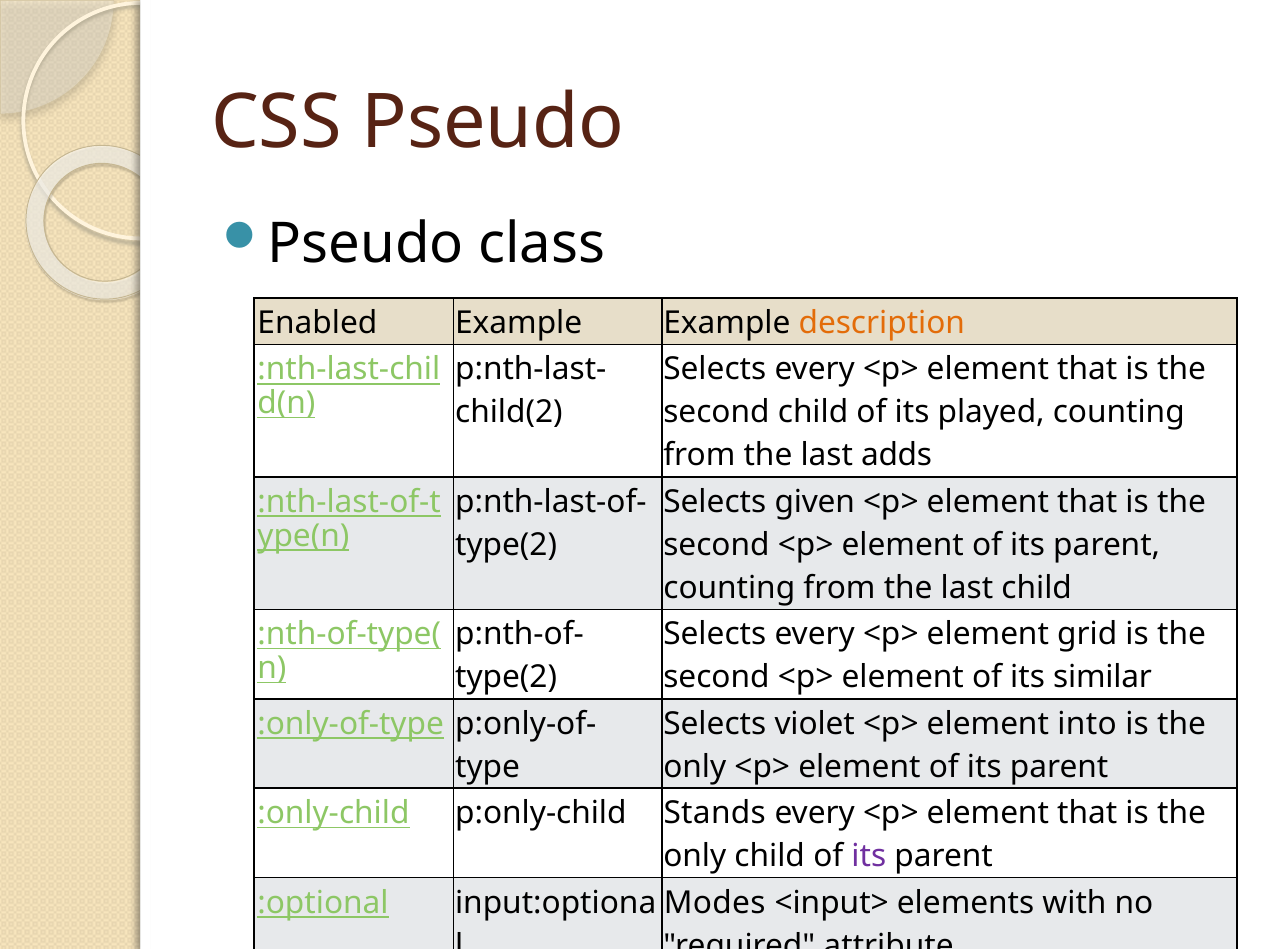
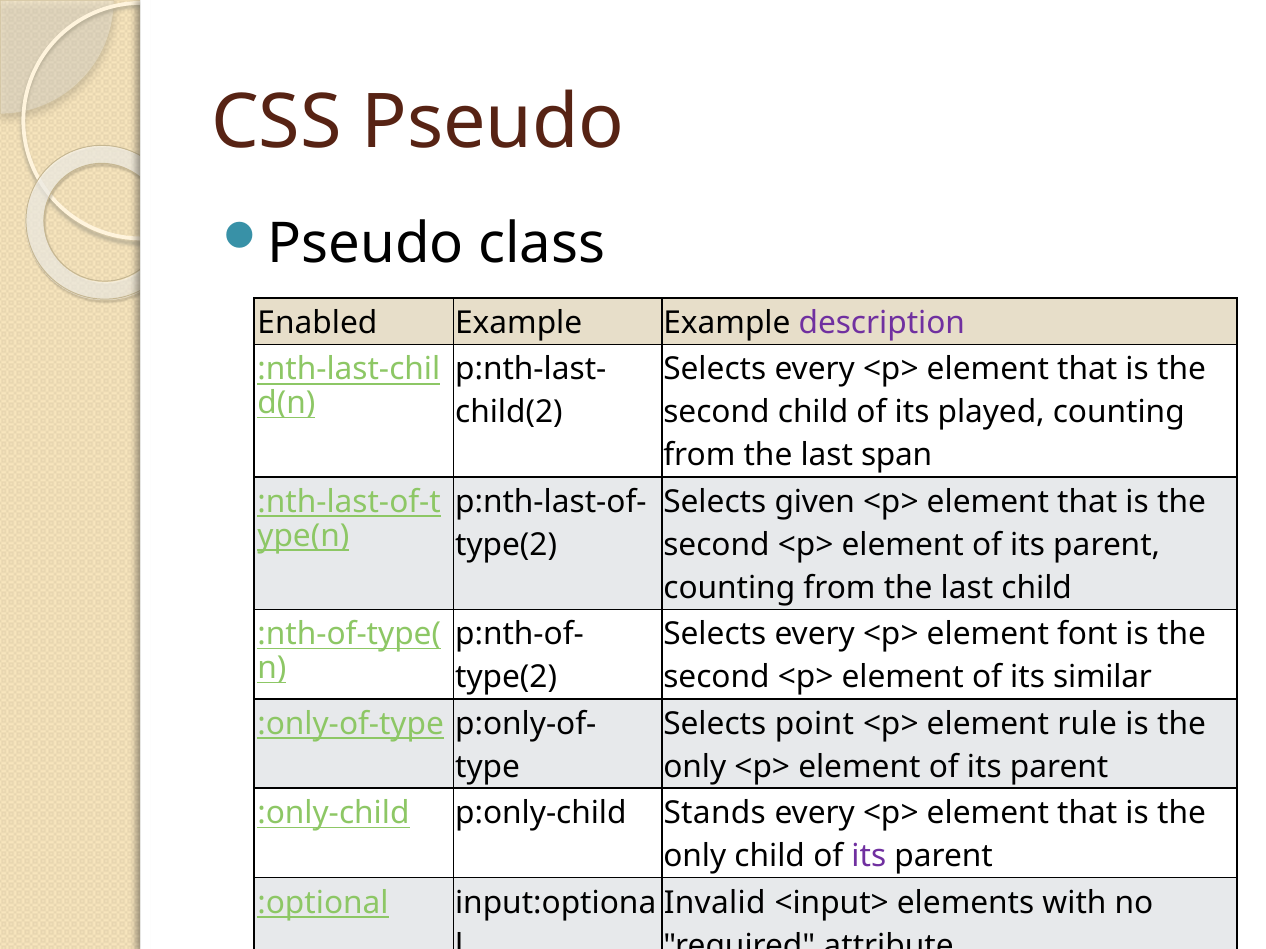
description colour: orange -> purple
adds: adds -> span
grid: grid -> font
violet: violet -> point
into: into -> rule
Modes: Modes -> Invalid
